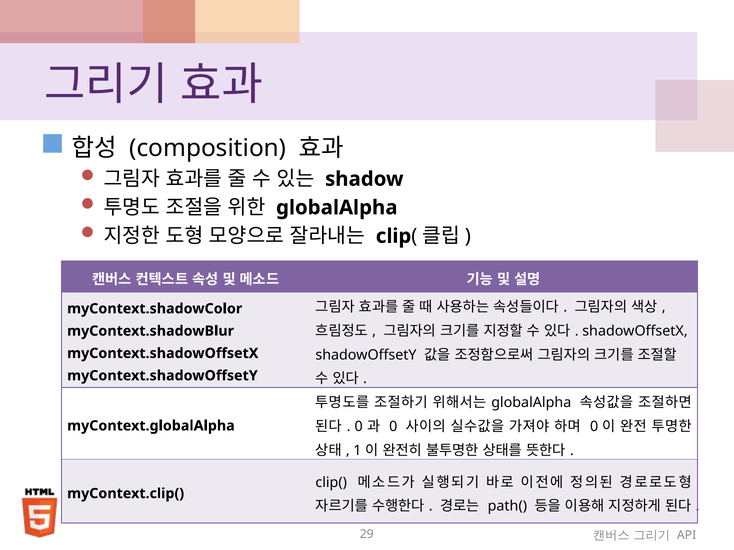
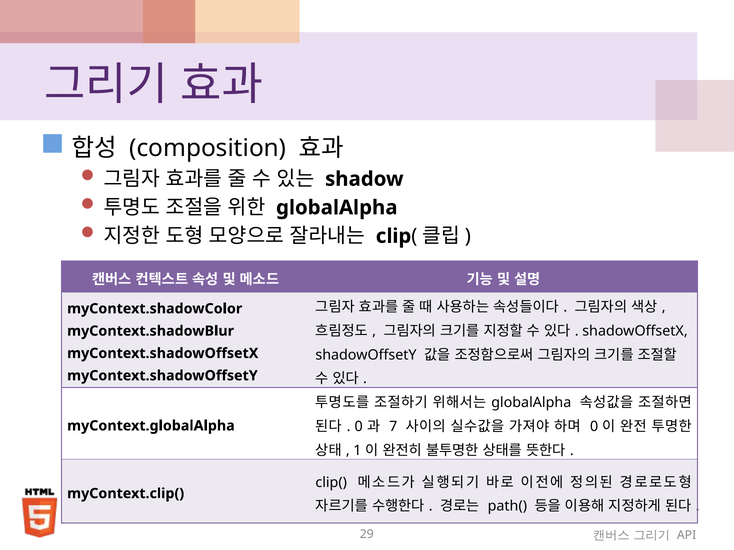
0 at (393, 427): 0 -> 7
